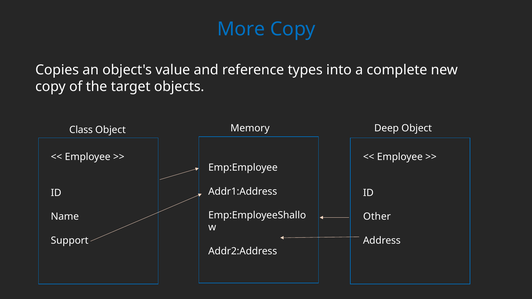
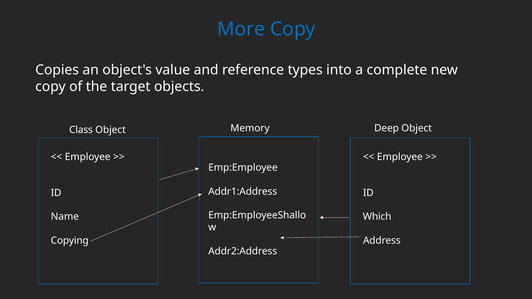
Other: Other -> Which
Support: Support -> Copying
